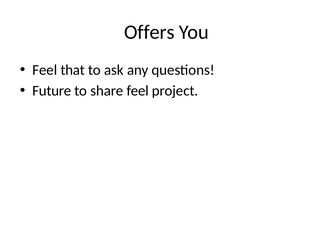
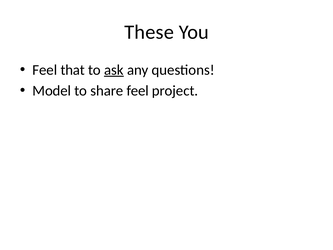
Offers: Offers -> These
ask underline: none -> present
Future: Future -> Model
